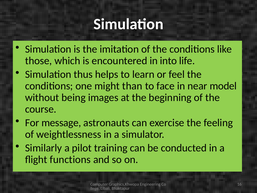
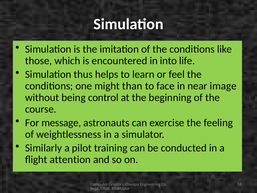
model: model -> image
images: images -> control
functions: functions -> attention
